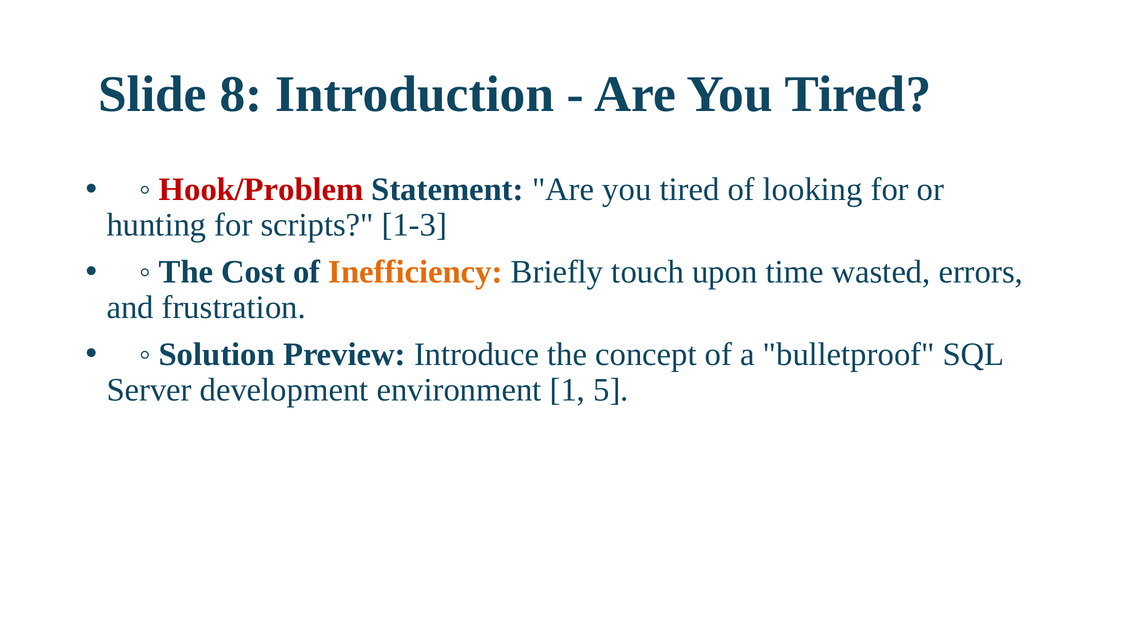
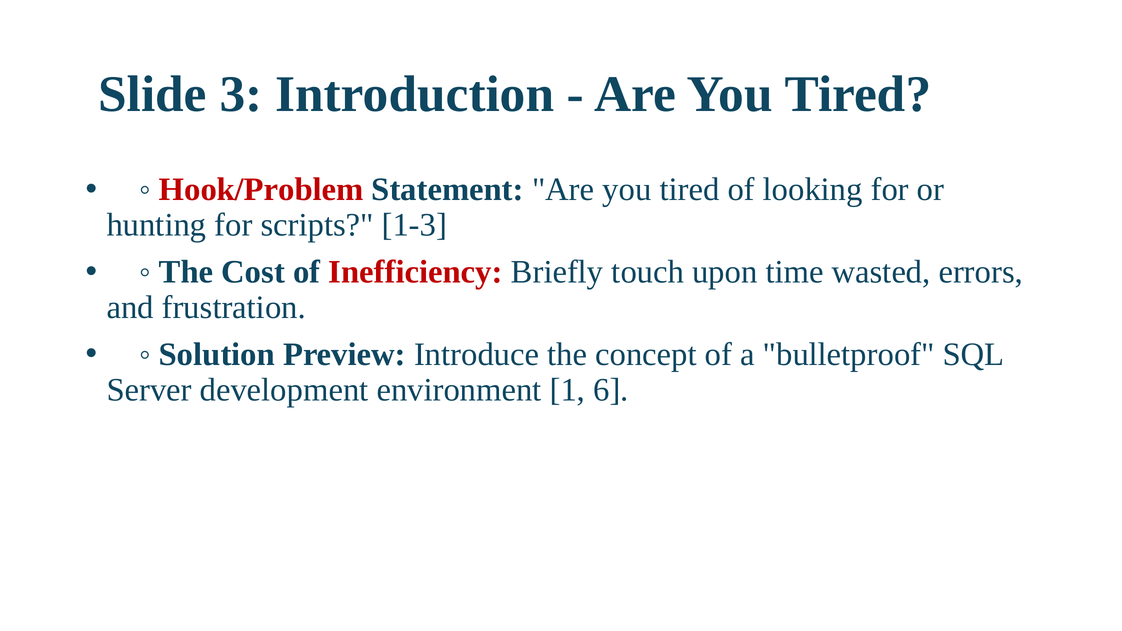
8: 8 -> 3
Inefficiency colour: orange -> red
5: 5 -> 6
